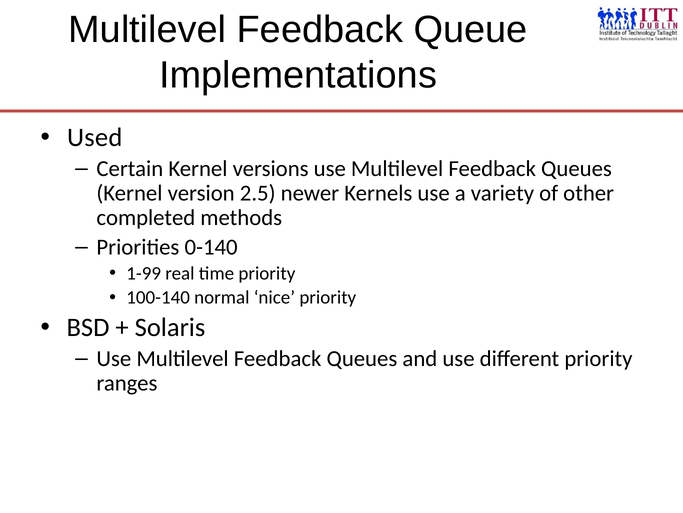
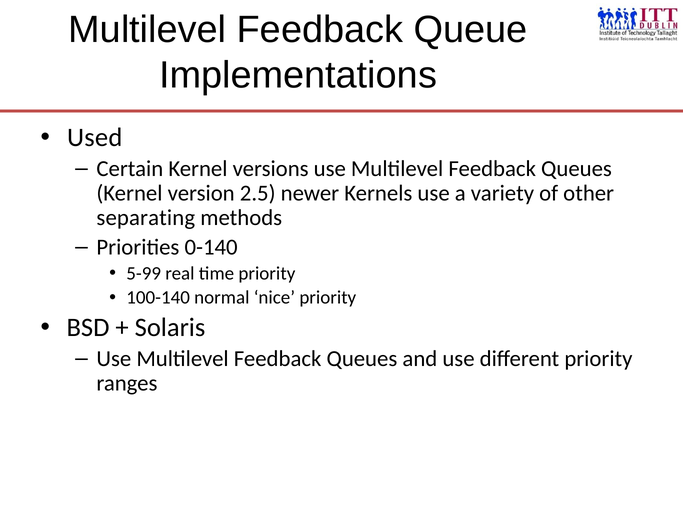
completed: completed -> separating
1-99: 1-99 -> 5-99
